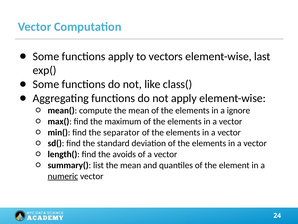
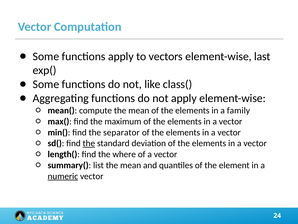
ignore: ignore -> family
the at (89, 143) underline: none -> present
avoids: avoids -> where
